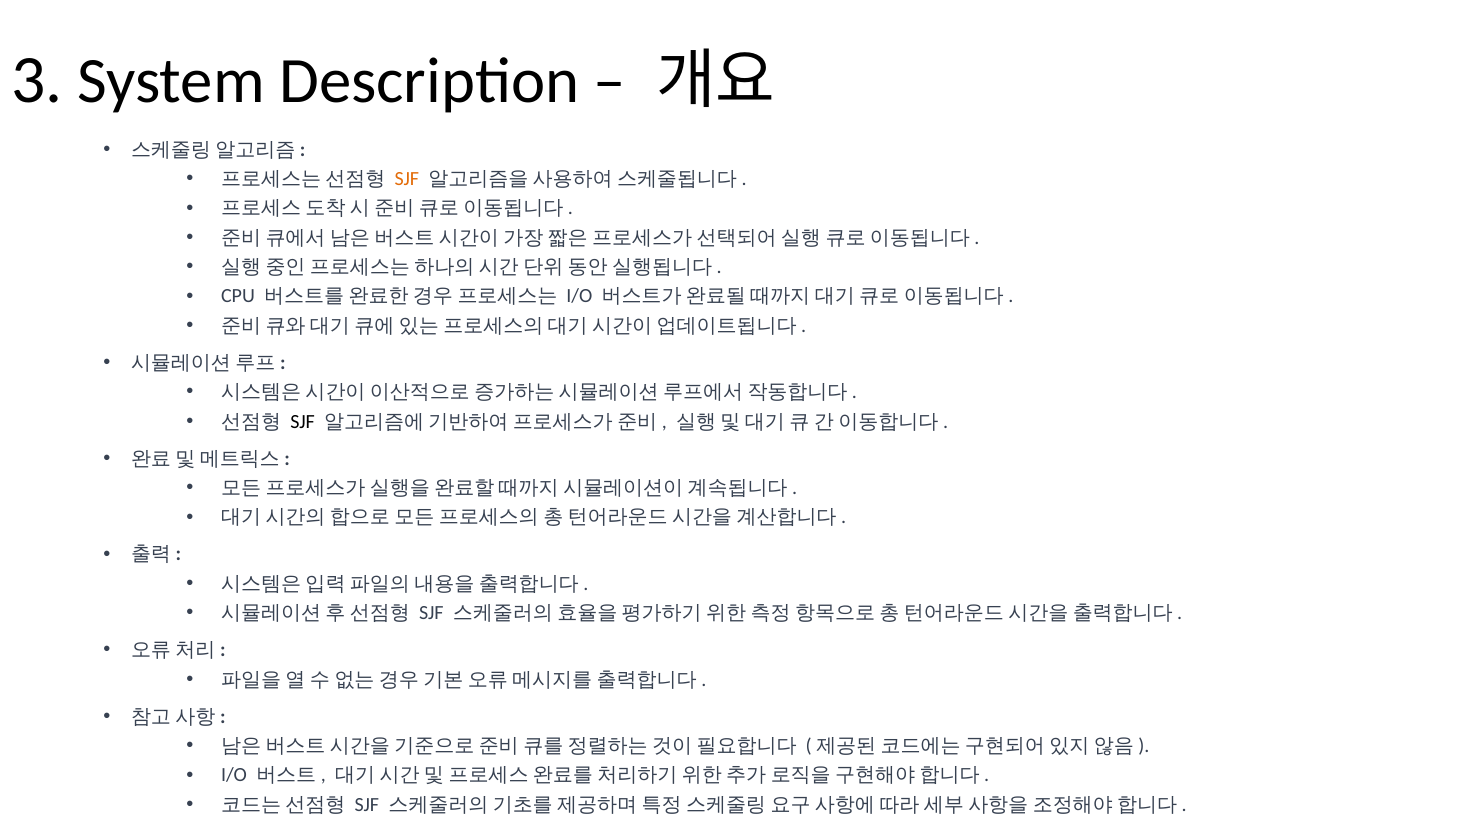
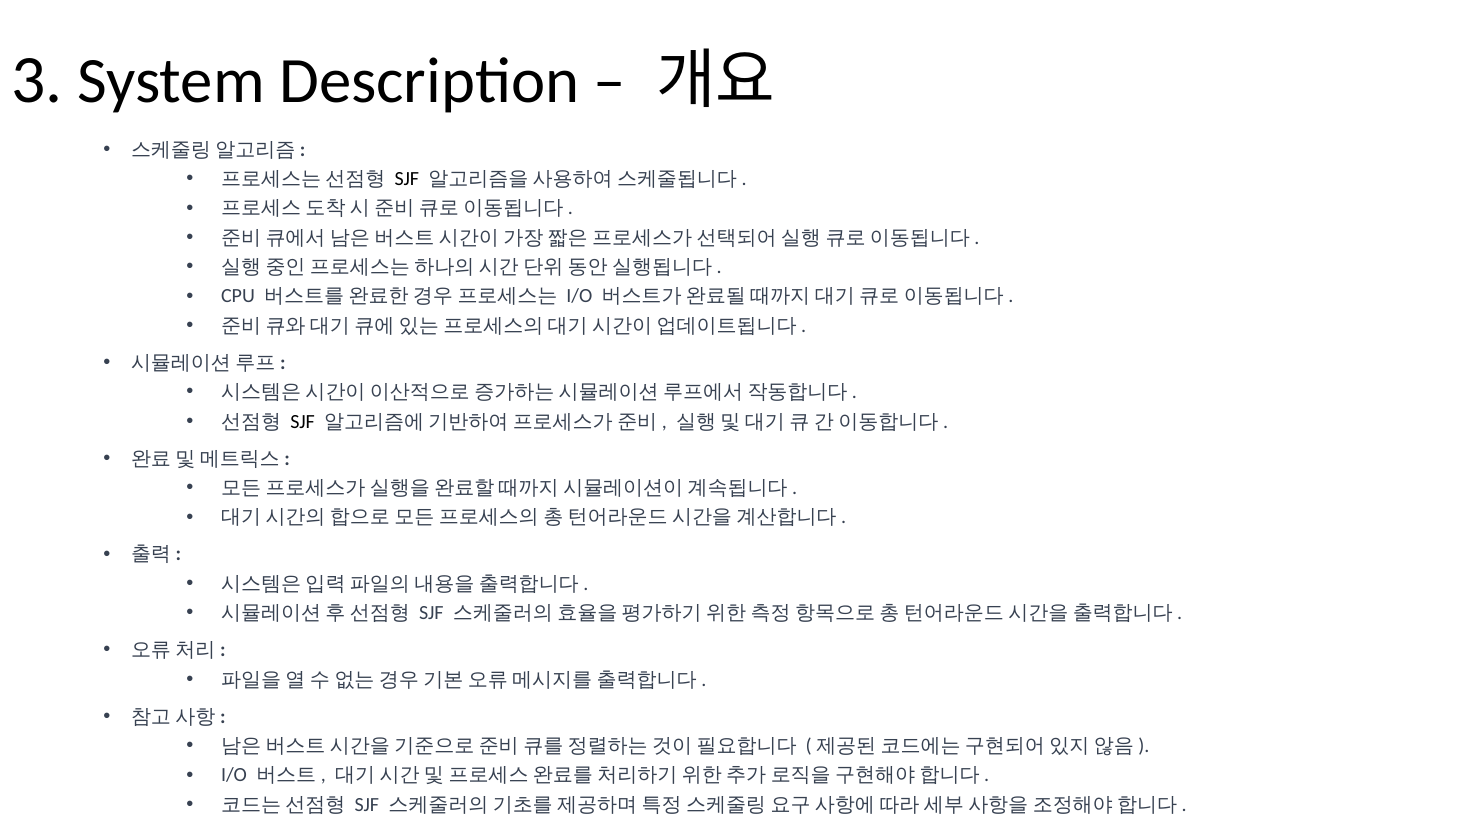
SJF at (407, 179) colour: orange -> black
